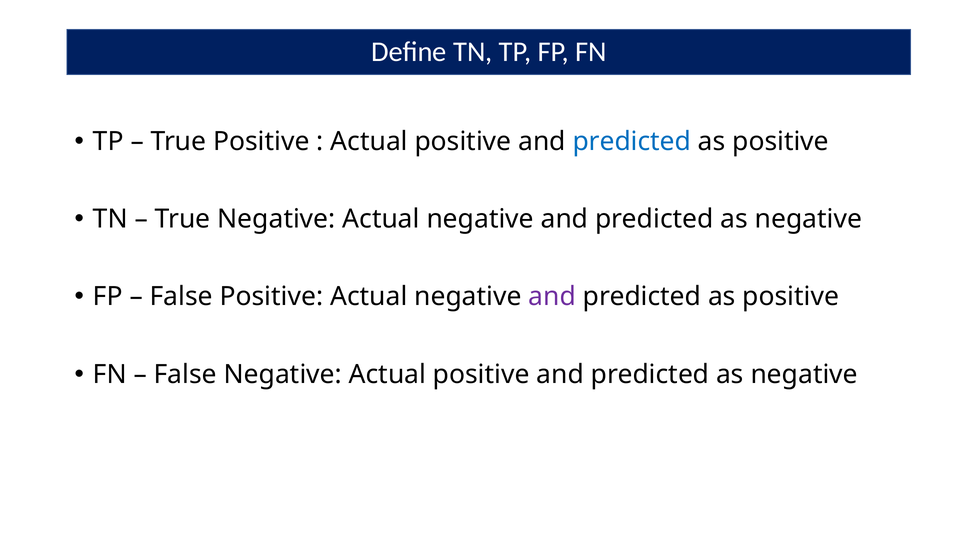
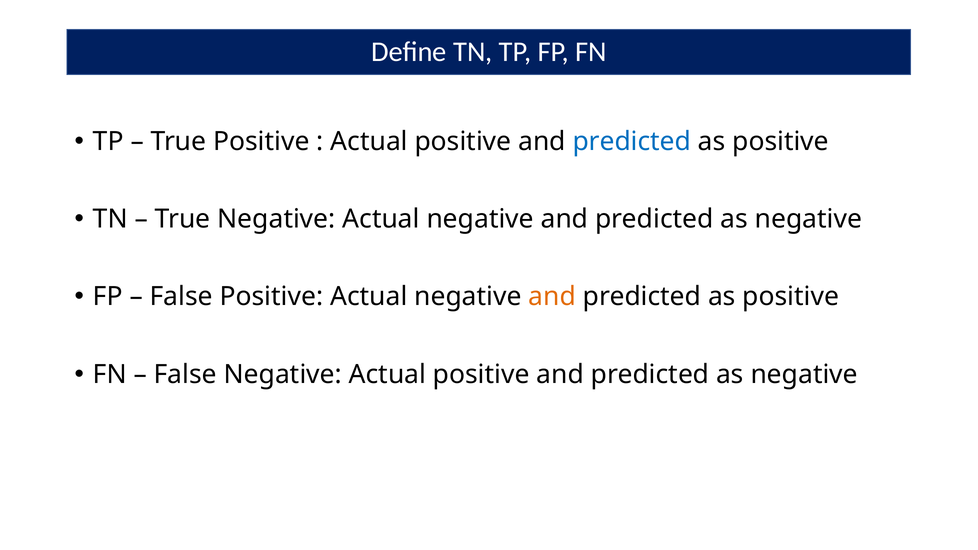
and at (552, 297) colour: purple -> orange
